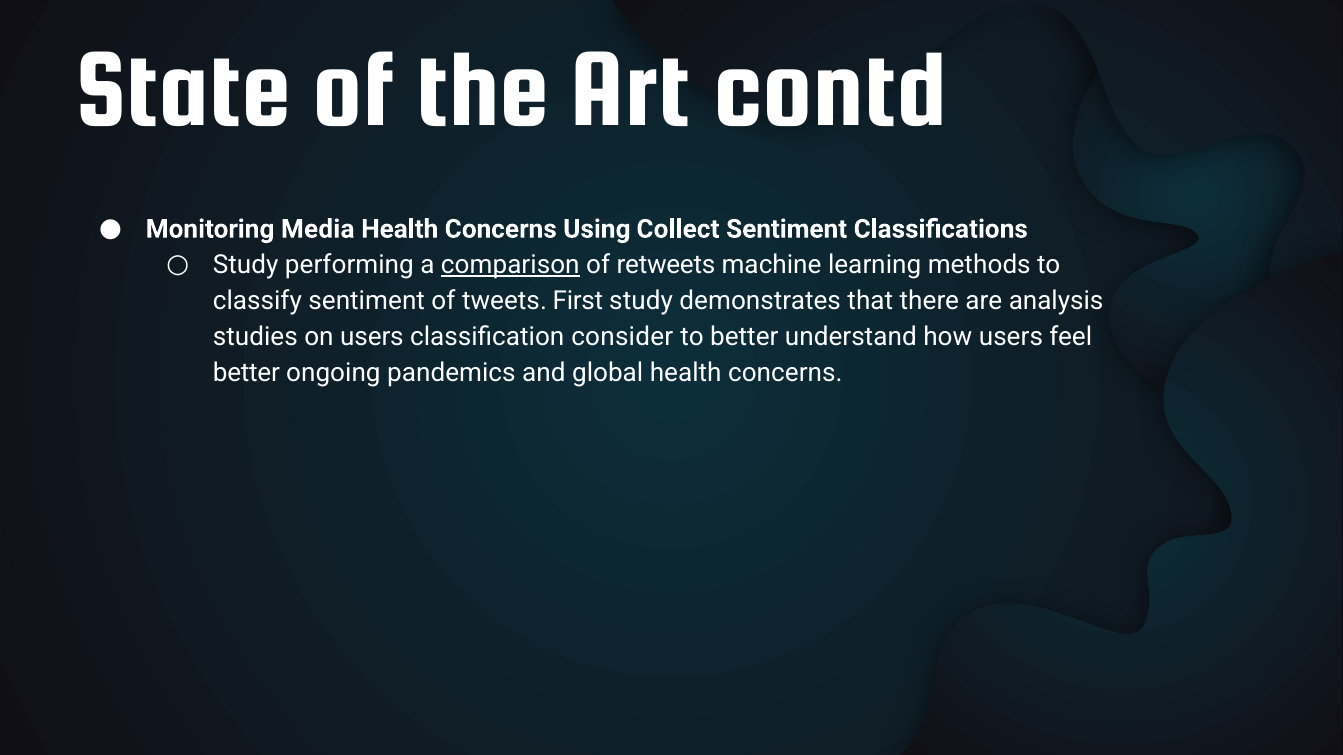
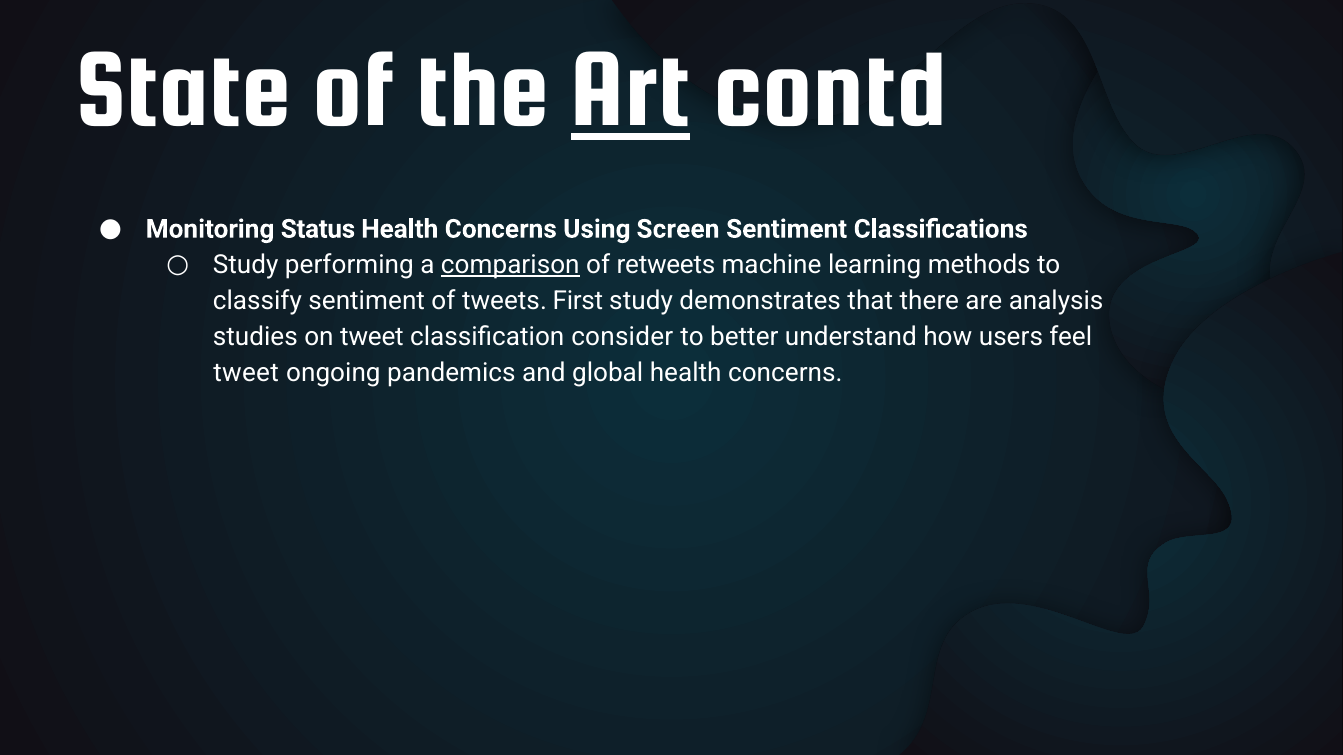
Art underline: none -> present
Media: Media -> Status
Collect: Collect -> Screen
on users: users -> tweet
better at (246, 373): better -> tweet
